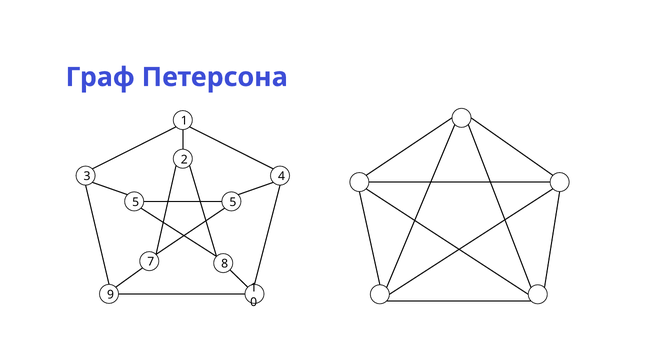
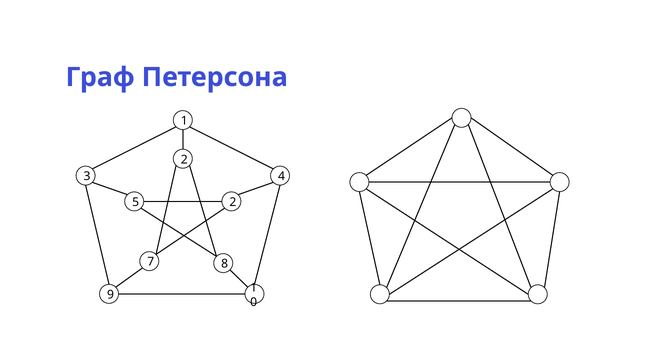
5 5: 5 -> 2
